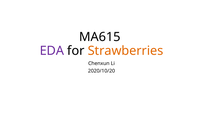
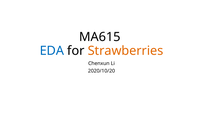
EDA colour: purple -> blue
